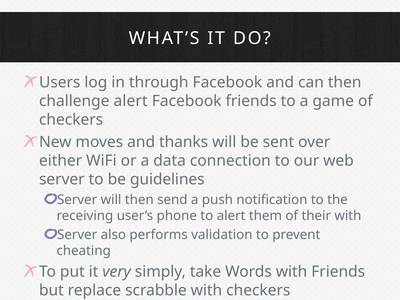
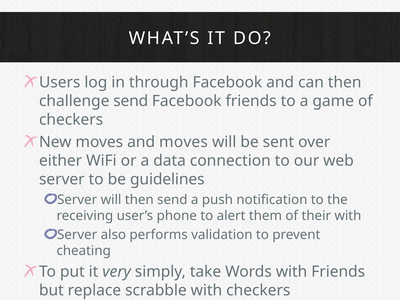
challenge alert: alert -> send
and thanks: thanks -> moves
